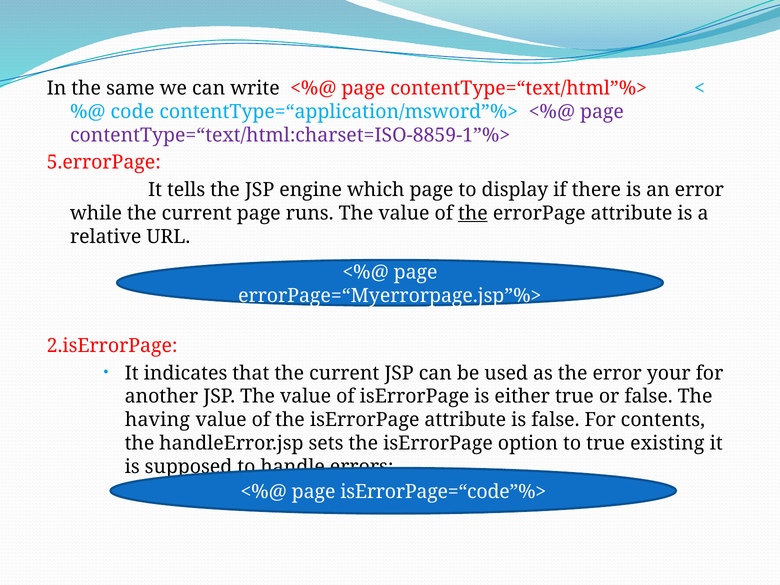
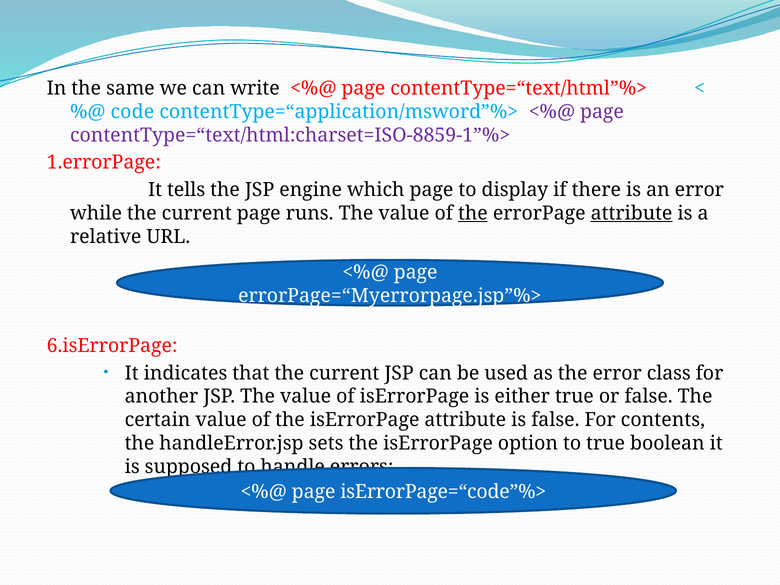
5.errorPage: 5.errorPage -> 1.errorPage
attribute at (632, 213) underline: none -> present
2.isErrorPage: 2.isErrorPage -> 6.isErrorPage
your: your -> class
having: having -> certain
existing: existing -> boolean
